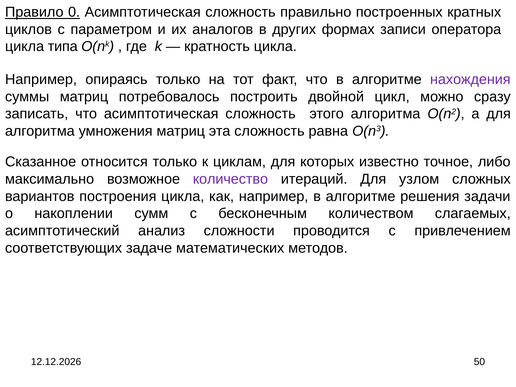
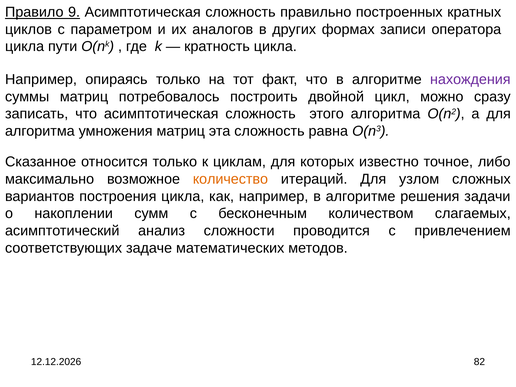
0: 0 -> 9
типа: типа -> пути
количество colour: purple -> orange
50: 50 -> 82
